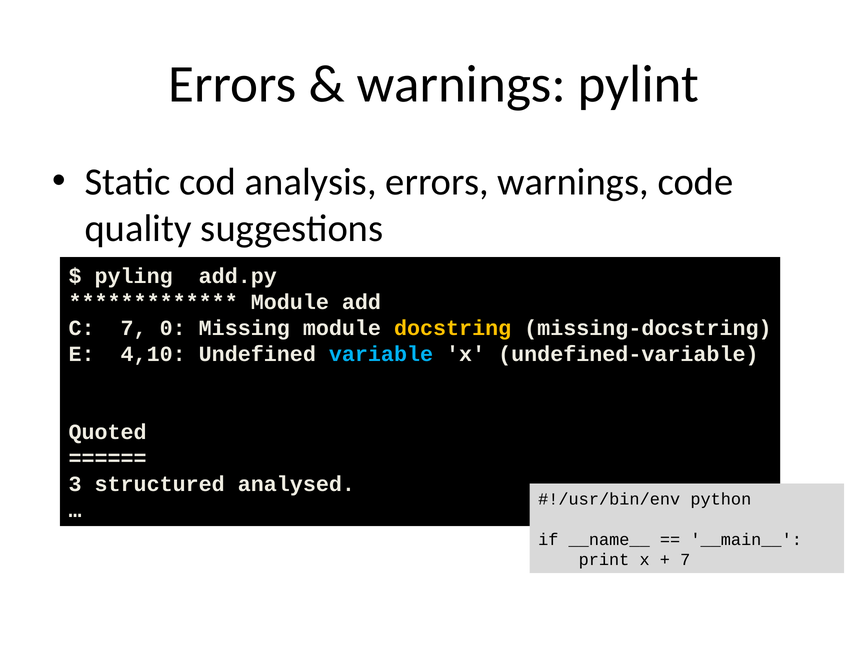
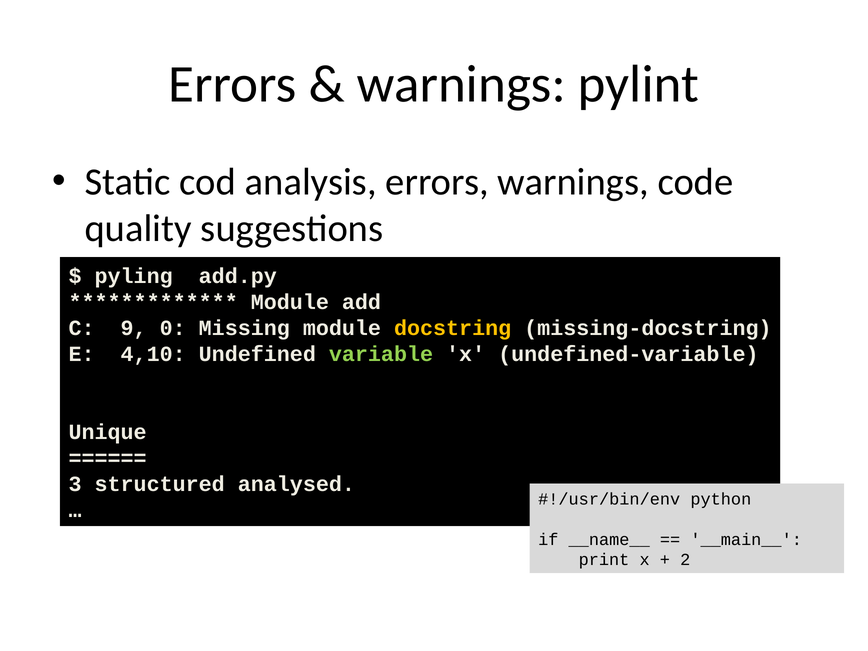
C 7: 7 -> 9
variable colour: light blue -> light green
Quoted: Quoted -> Unique
7 at (685, 560): 7 -> 2
